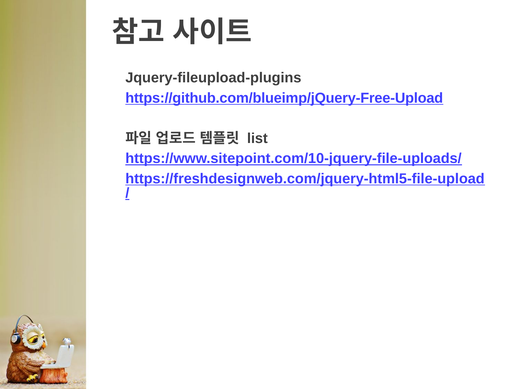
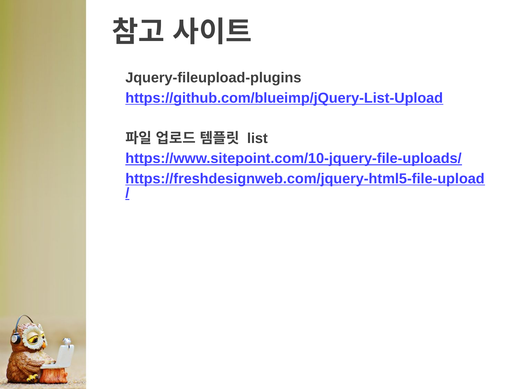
https://github.com/blueimp/jQuery-Free-Upload: https://github.com/blueimp/jQuery-Free-Upload -> https://github.com/blueimp/jQuery-List-Upload
